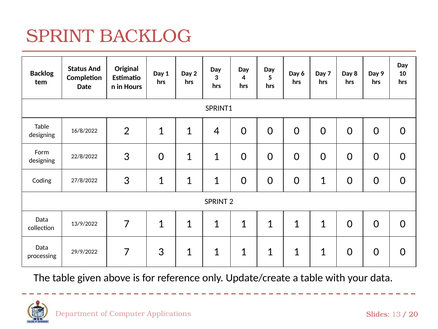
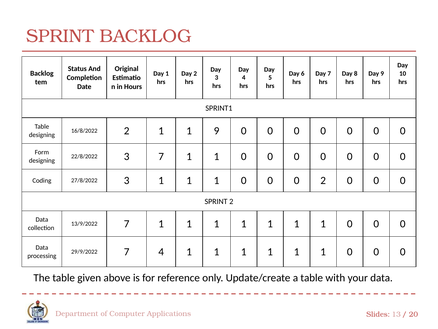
1 4: 4 -> 9
3 0: 0 -> 7
0 0 1: 1 -> 2
7 3: 3 -> 4
